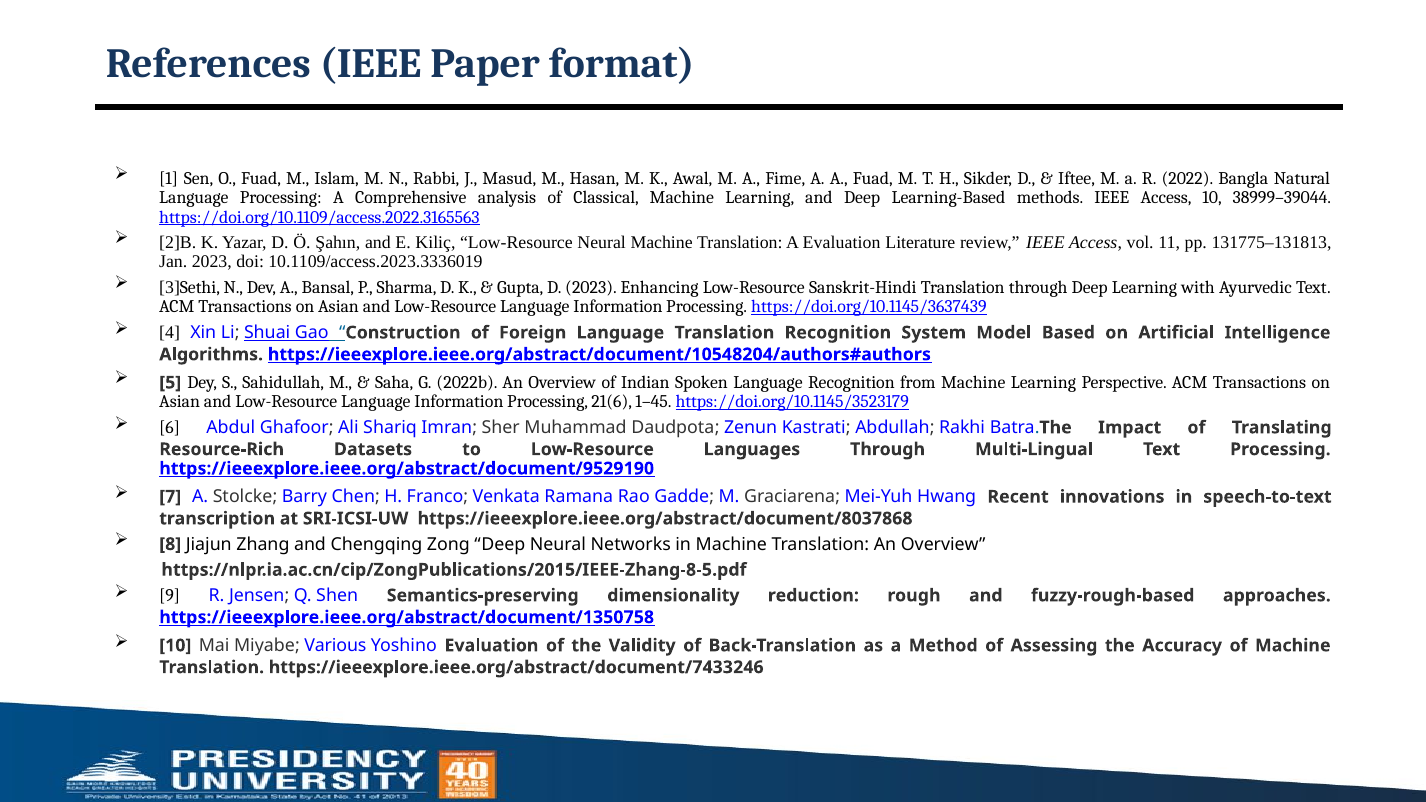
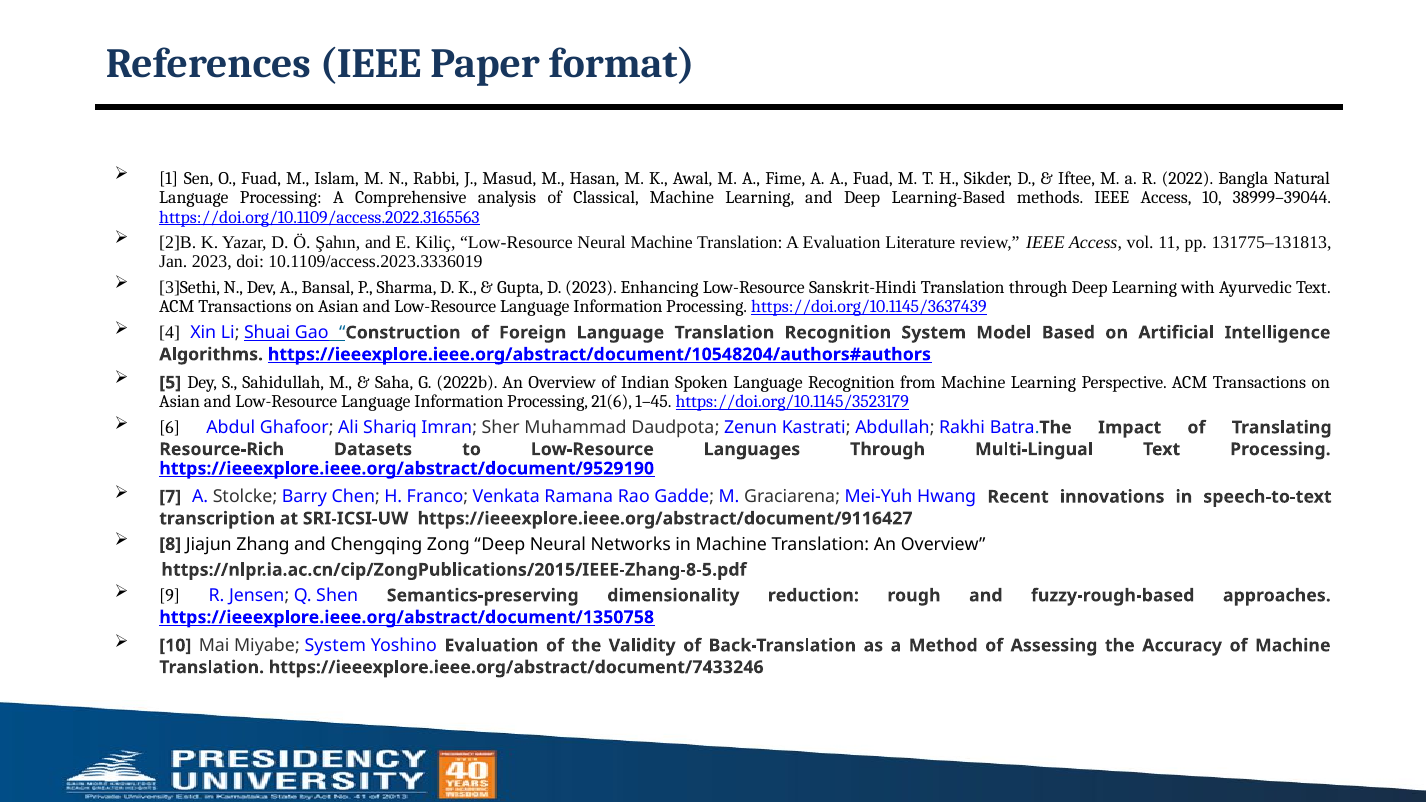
https://ieeexplore.ieee.org/abstract/document/8037868: https://ieeexplore.ieee.org/abstract/document/8037868 -> https://ieeexplore.ieee.org/abstract/document/9116427
Miyabe Various: Various -> System
